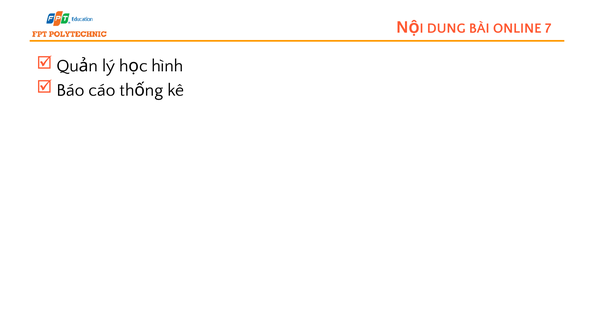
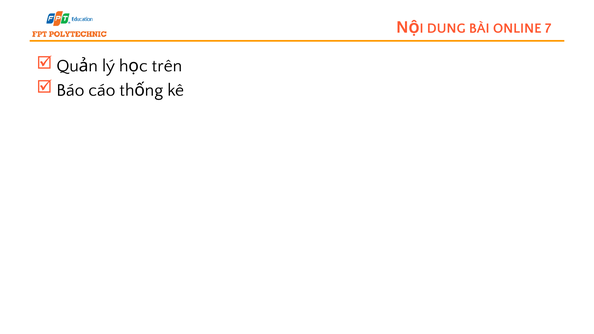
hình: hình -> trên
